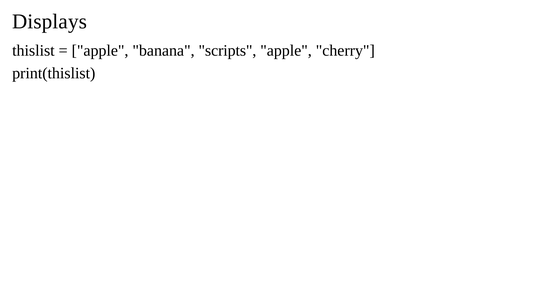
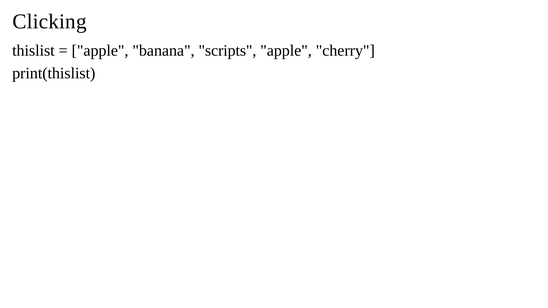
Displays: Displays -> Clicking
